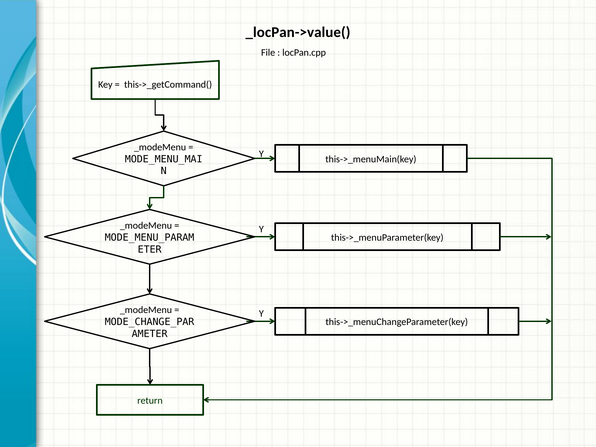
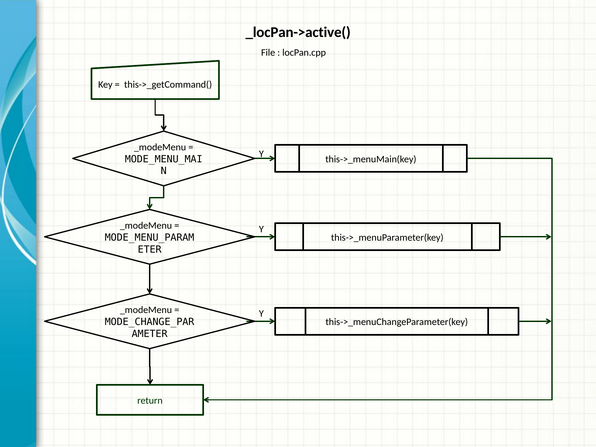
_locPan->value(: _locPan->value( -> _locPan->active(
